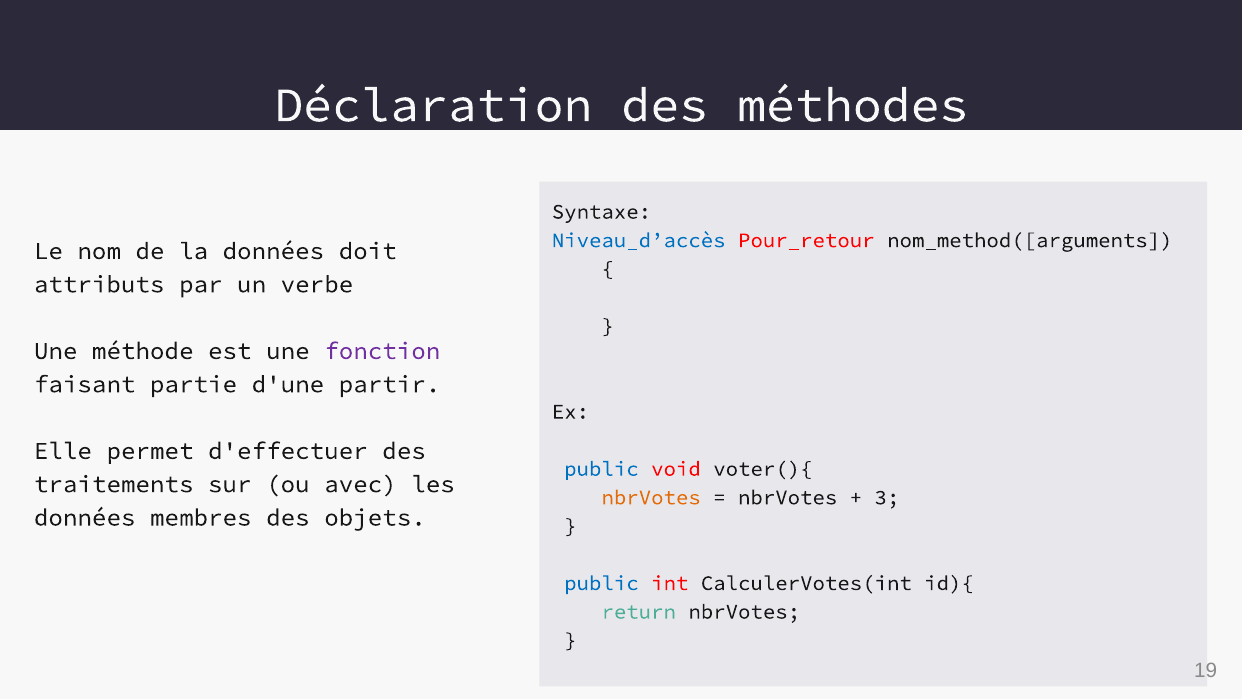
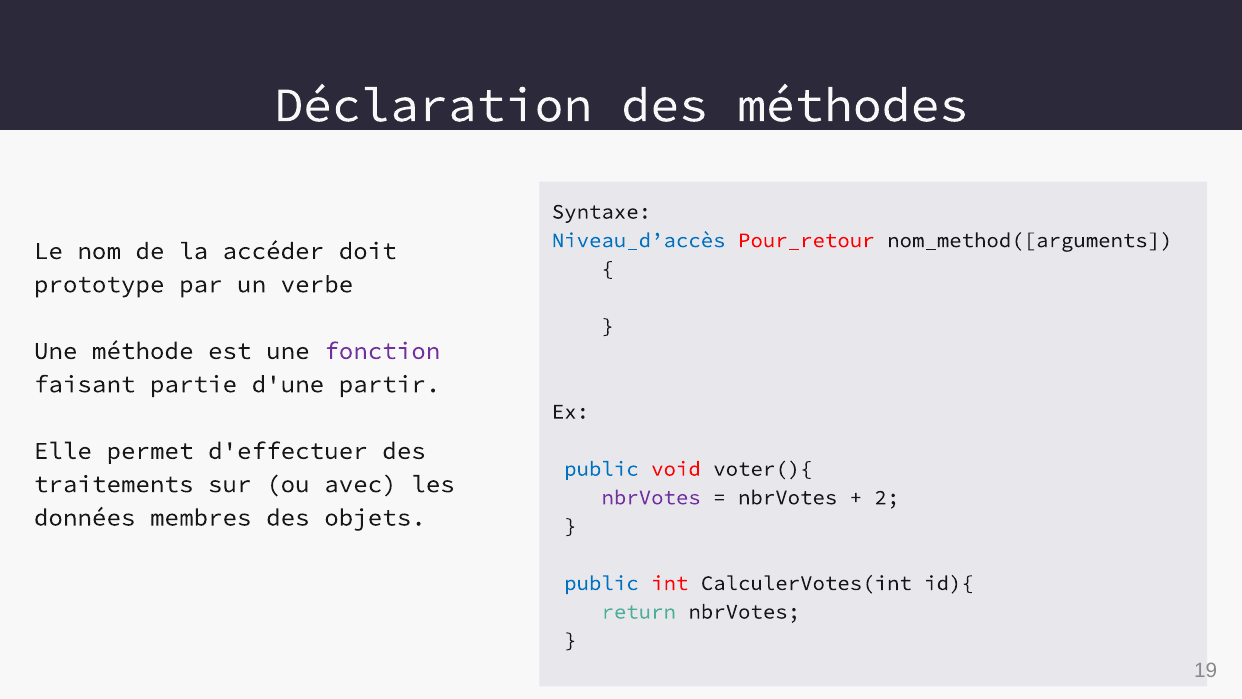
la données: données -> accéder
attributs: attributs -> prototype
nbrVotes at (651, 497) colour: orange -> purple
3: 3 -> 2
